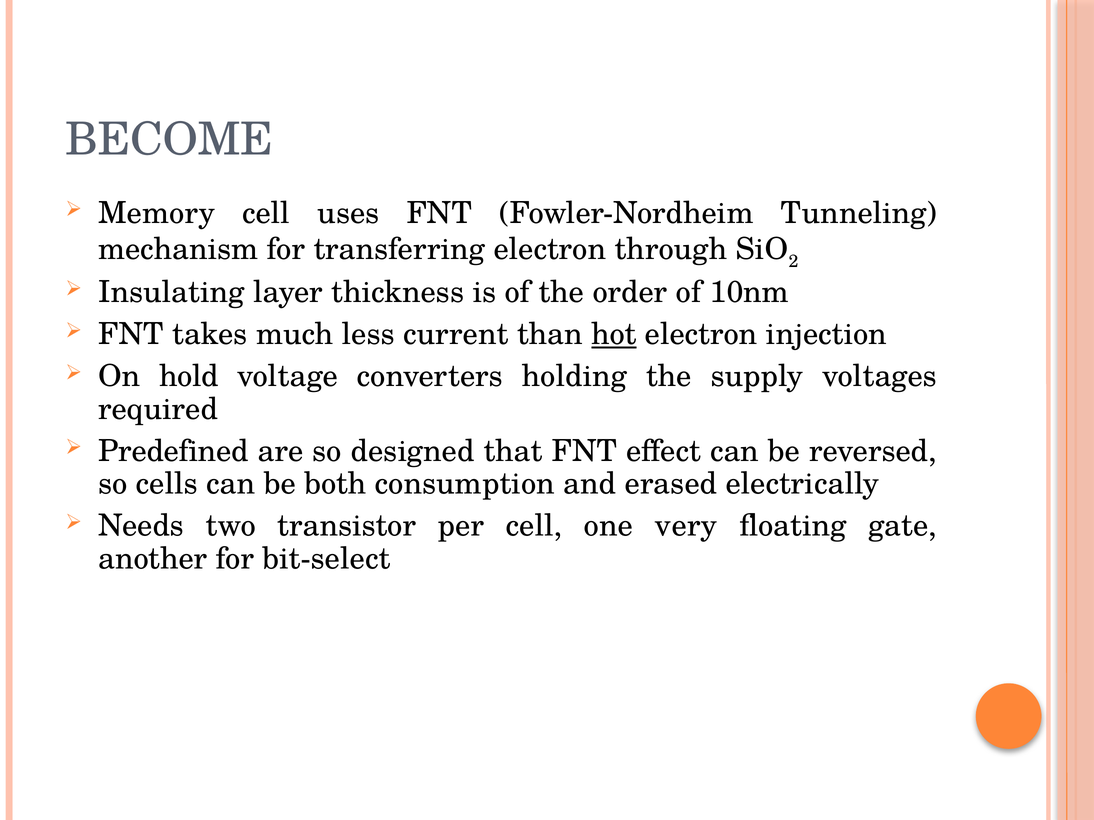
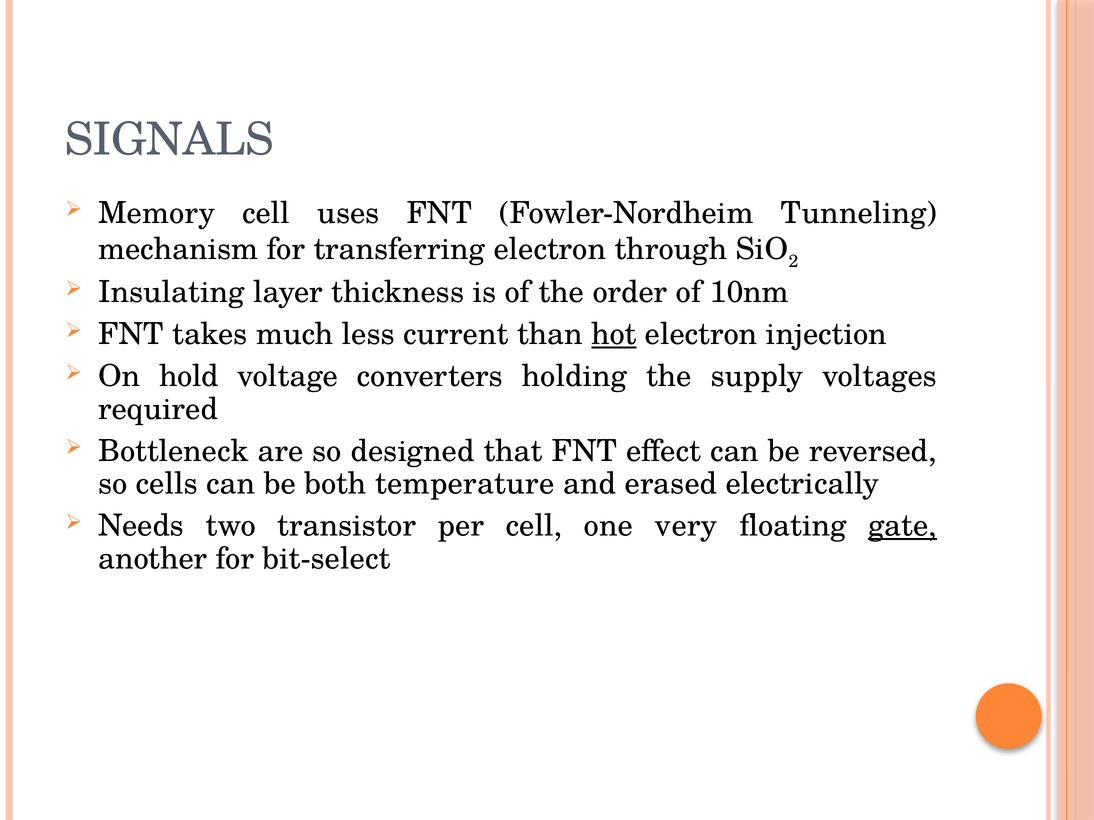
BECOME: BECOME -> SIGNALS
Predefined: Predefined -> Bottleneck
consumption: consumption -> temperature
gate underline: none -> present
